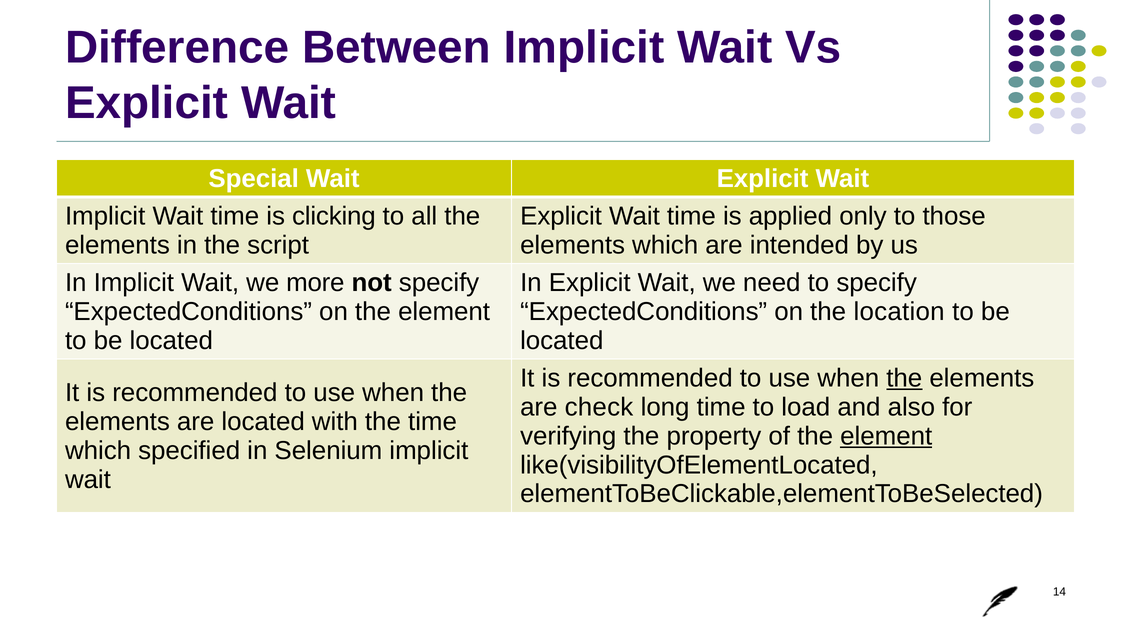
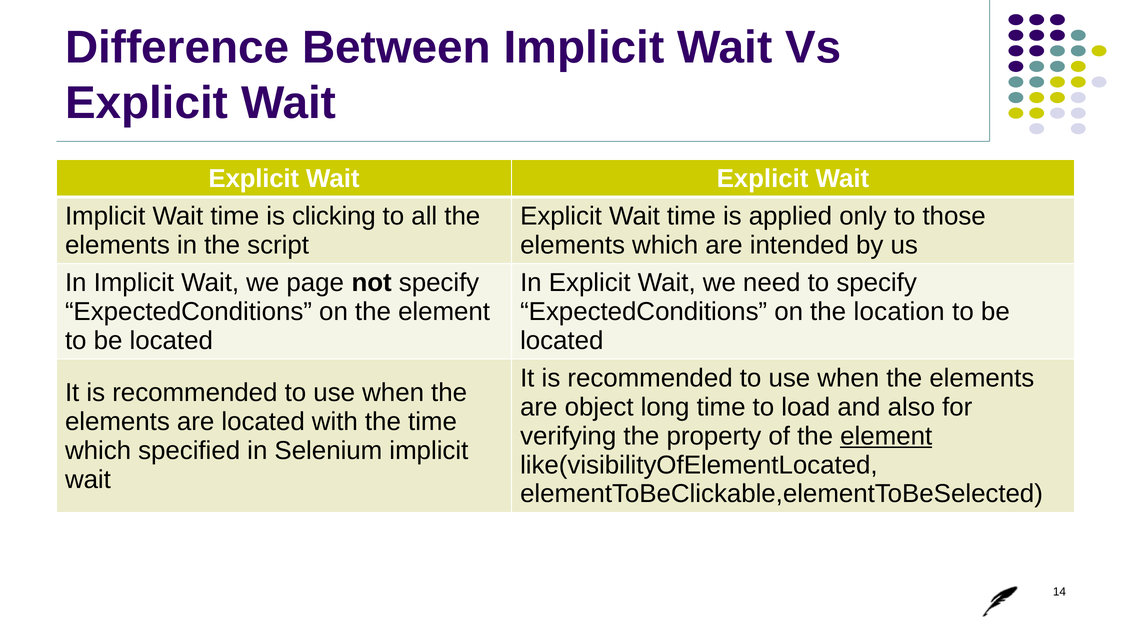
Special at (254, 179): Special -> Explicit
more: more -> page
the at (904, 378) underline: present -> none
check: check -> object
